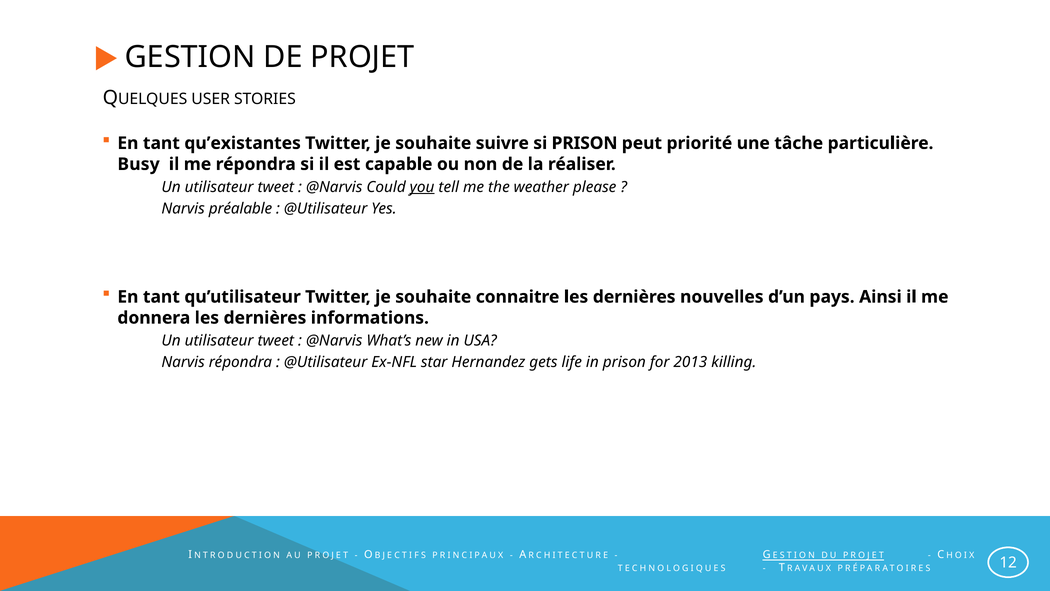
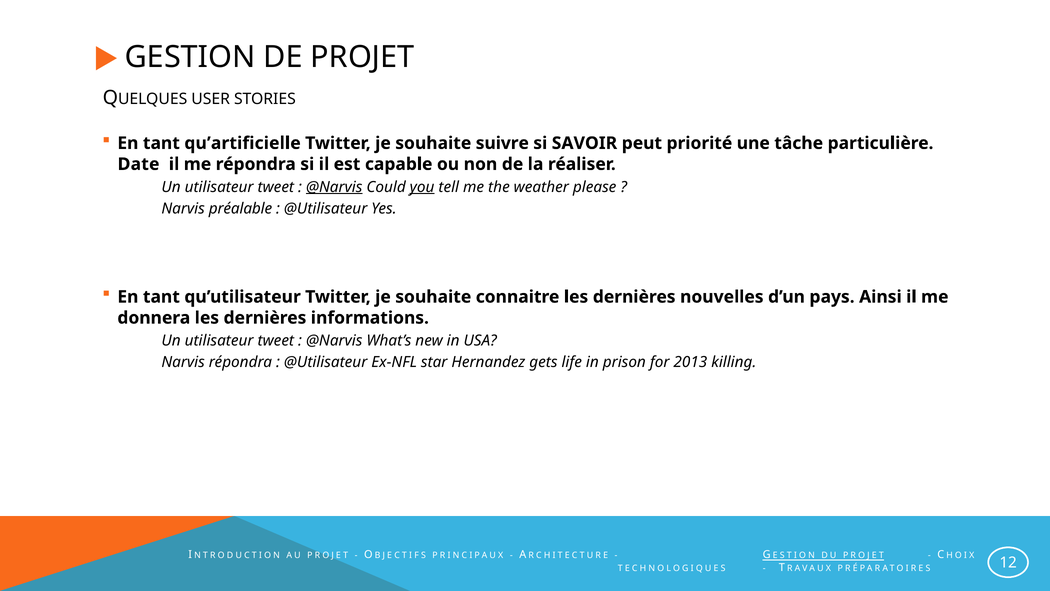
qu’existantes: qu’existantes -> qu’artificielle
si PRISON: PRISON -> SAVOIR
Busy: Busy -> Date
@Narvis at (334, 187) underline: none -> present
